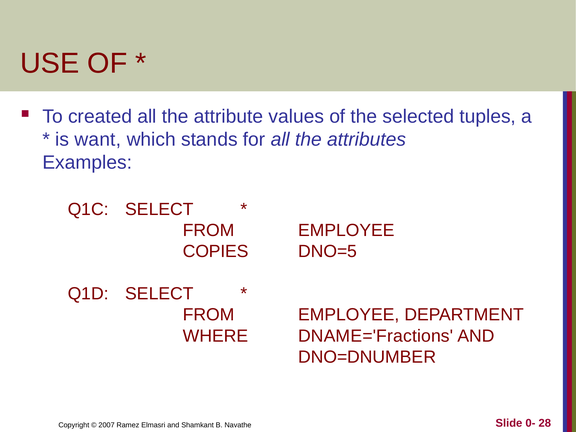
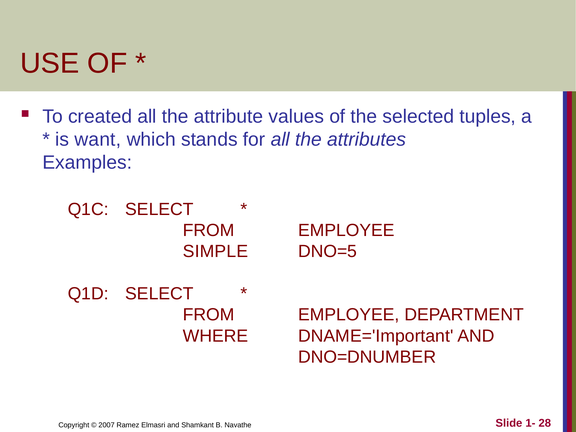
COPIES: COPIES -> SIMPLE
DNAME='Fractions: DNAME='Fractions -> DNAME='Important
0-: 0- -> 1-
